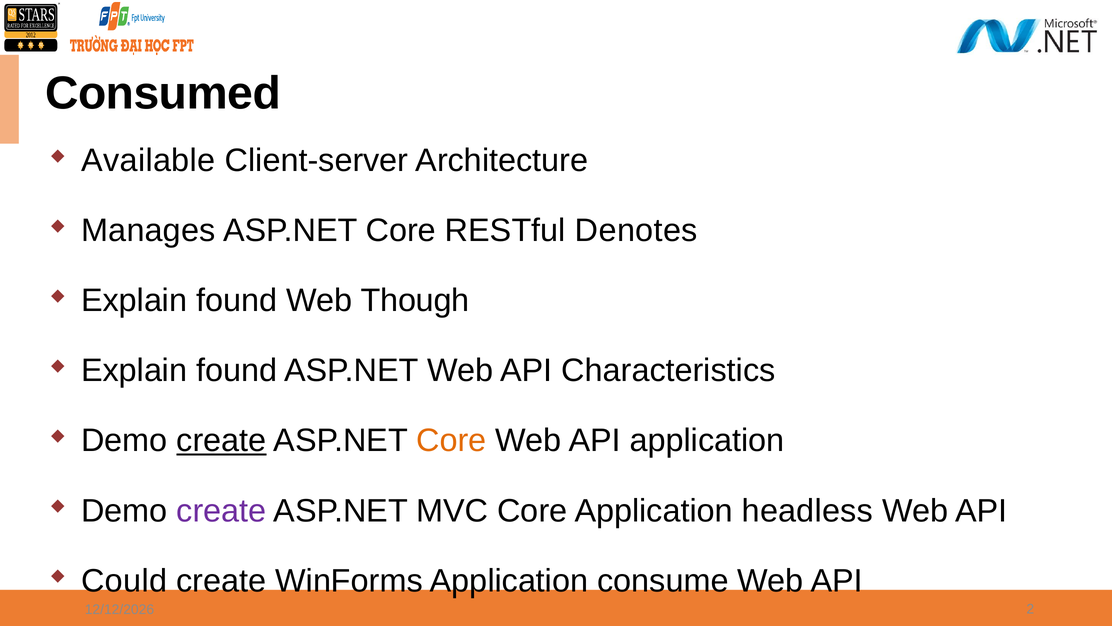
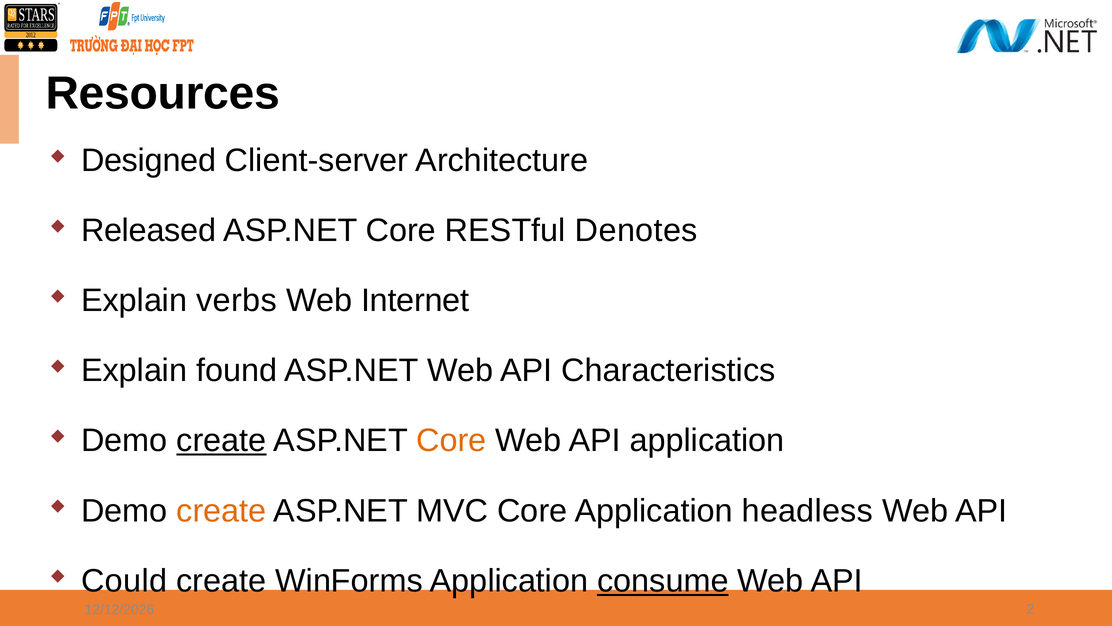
Consumed: Consumed -> Resources
Available: Available -> Designed
Manages: Manages -> Released
found at (237, 300): found -> verbs
Though: Though -> Internet
create at (221, 510) colour: purple -> orange
consume underline: none -> present
